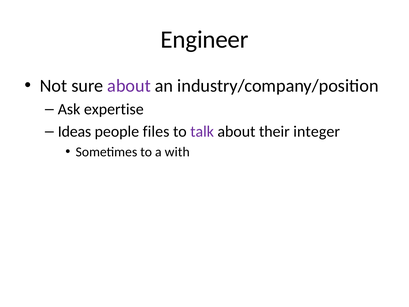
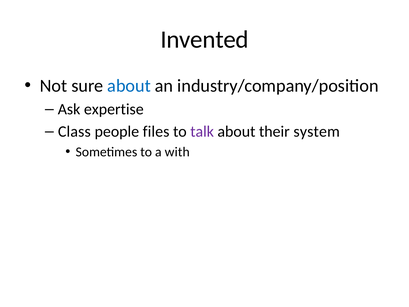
Engineer: Engineer -> Invented
about at (129, 86) colour: purple -> blue
Ideas: Ideas -> Class
integer: integer -> system
